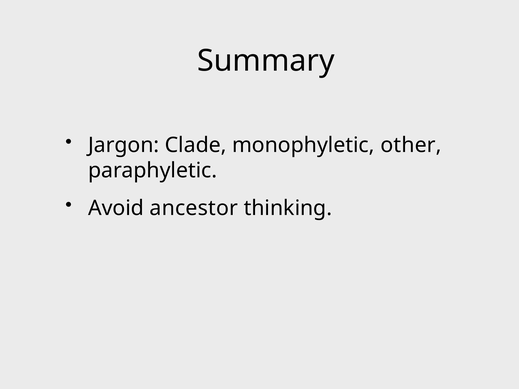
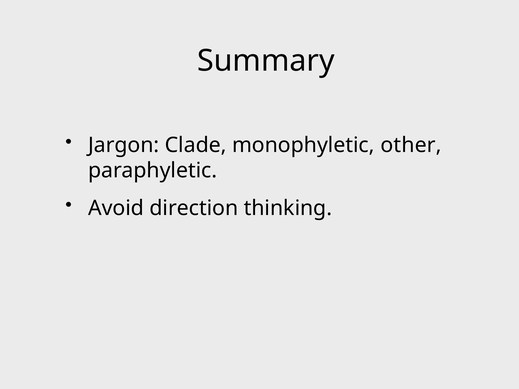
ancestor: ancestor -> direction
